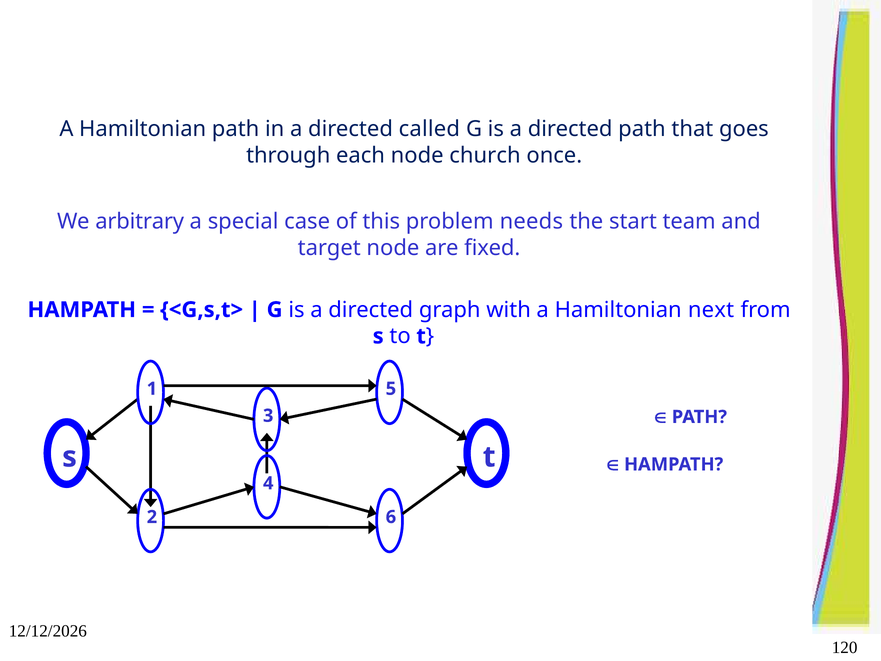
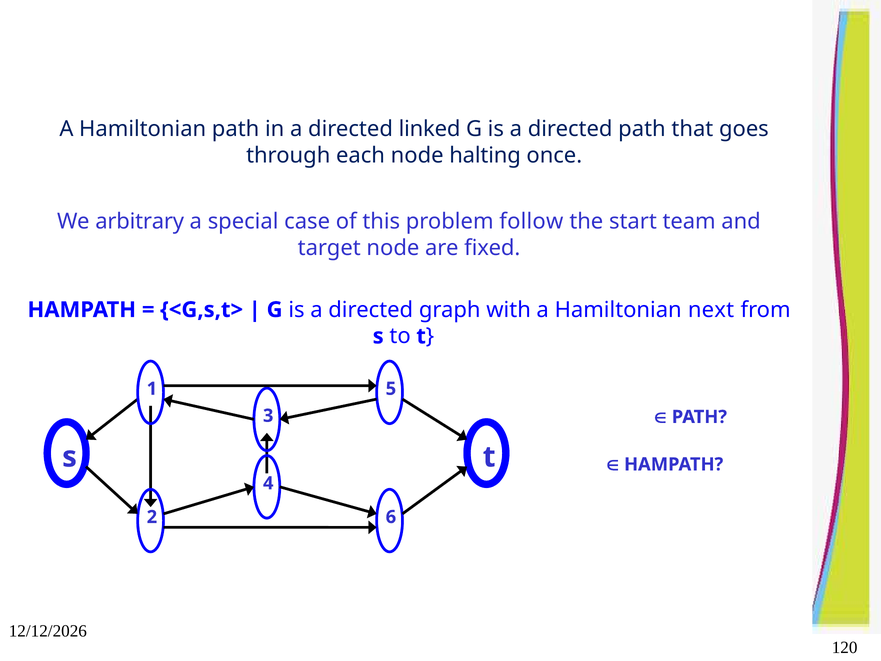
called: called -> linked
church: church -> halting
needs: needs -> follow
